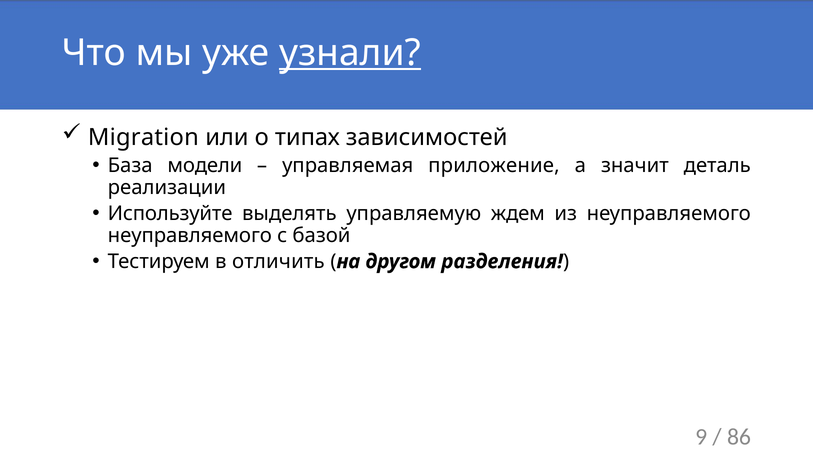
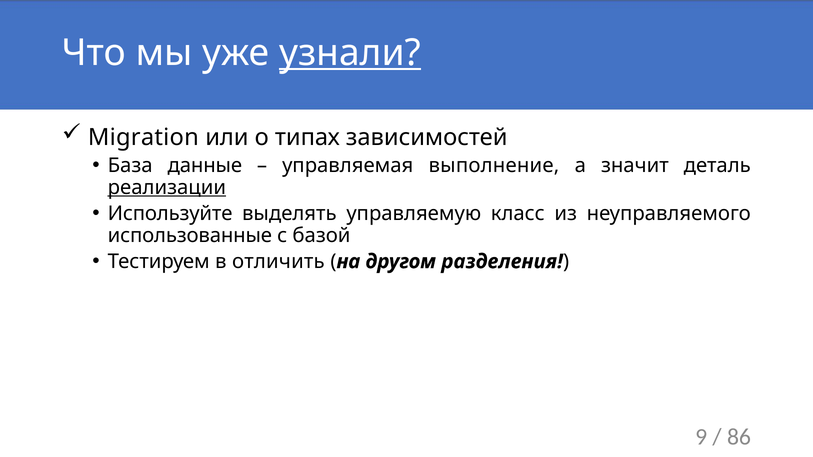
модели: модели -> данные
приложение: приложение -> выполнение
реализации underline: none -> present
ждем: ждем -> класс
неуправляемого at (190, 236): неуправляемого -> использованные
